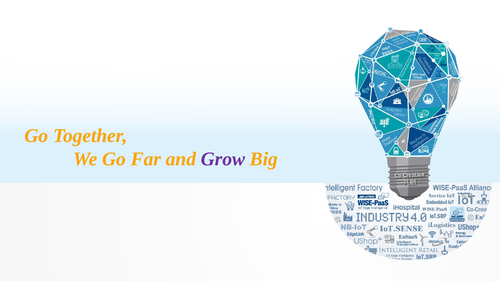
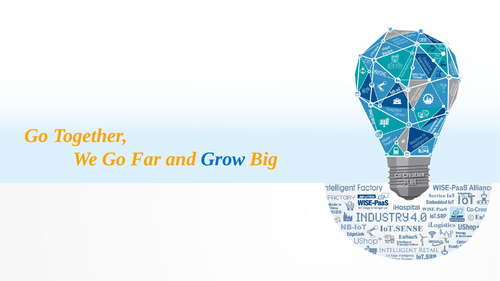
Grow colour: purple -> blue
